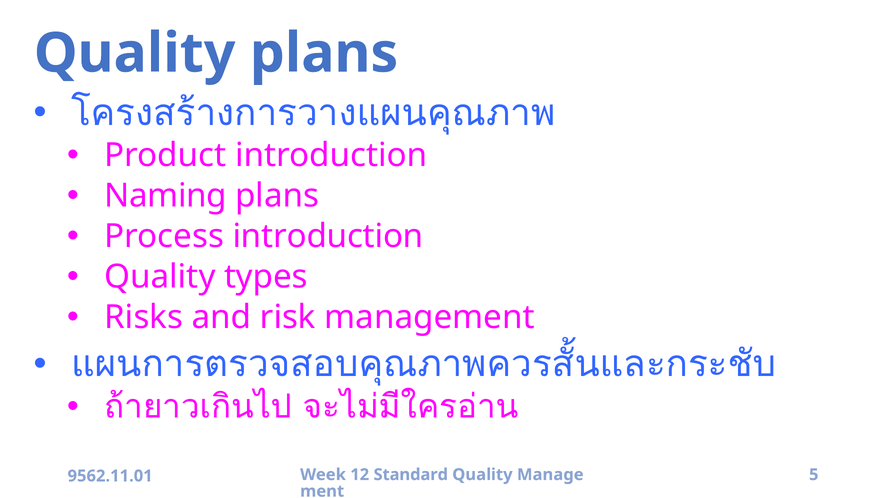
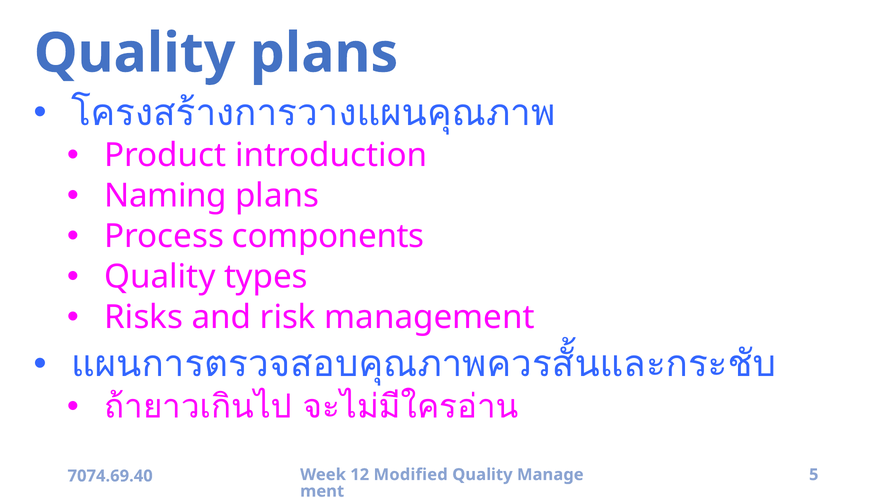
Process introduction: introduction -> components
Standard: Standard -> Modified
9562.11.01: 9562.11.01 -> 7074.69.40
